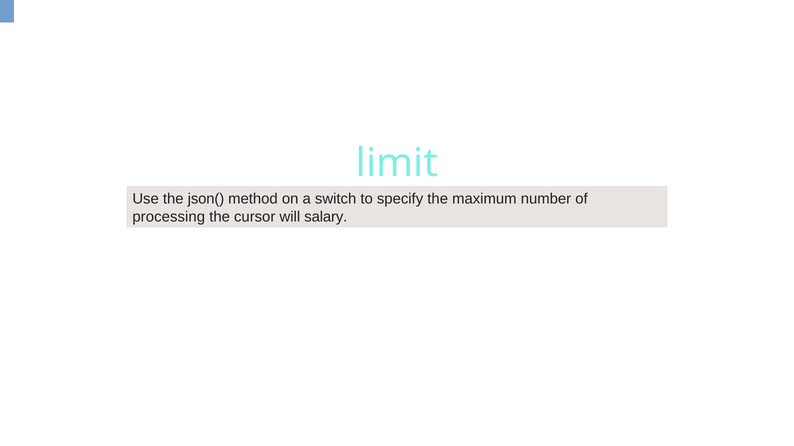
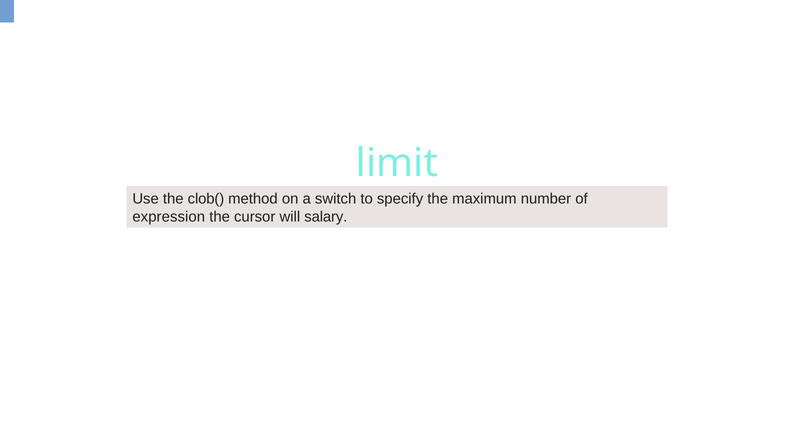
json(: json( -> clob(
processing: processing -> expression
